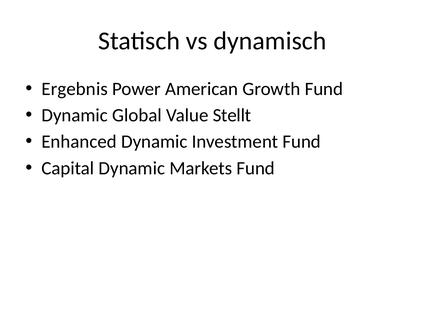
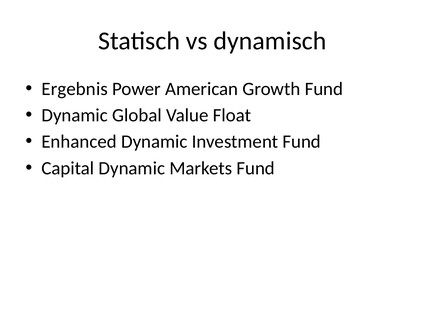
Stellt: Stellt -> Float
